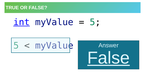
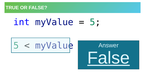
int underline: present -> none
